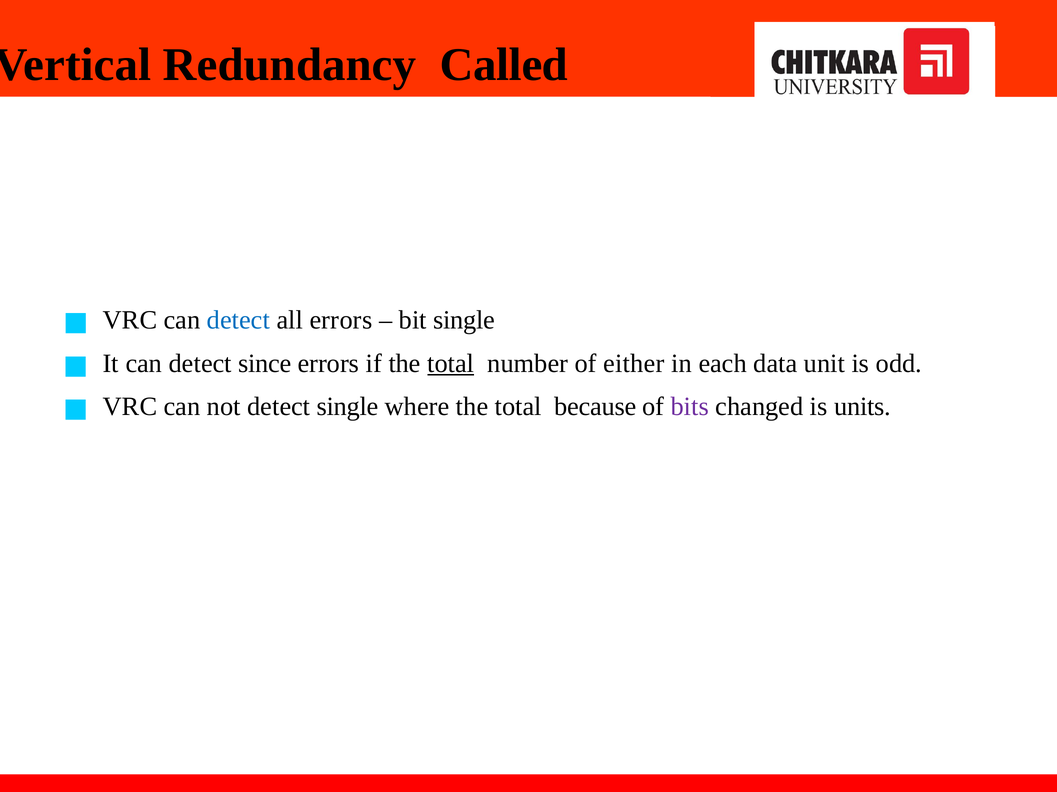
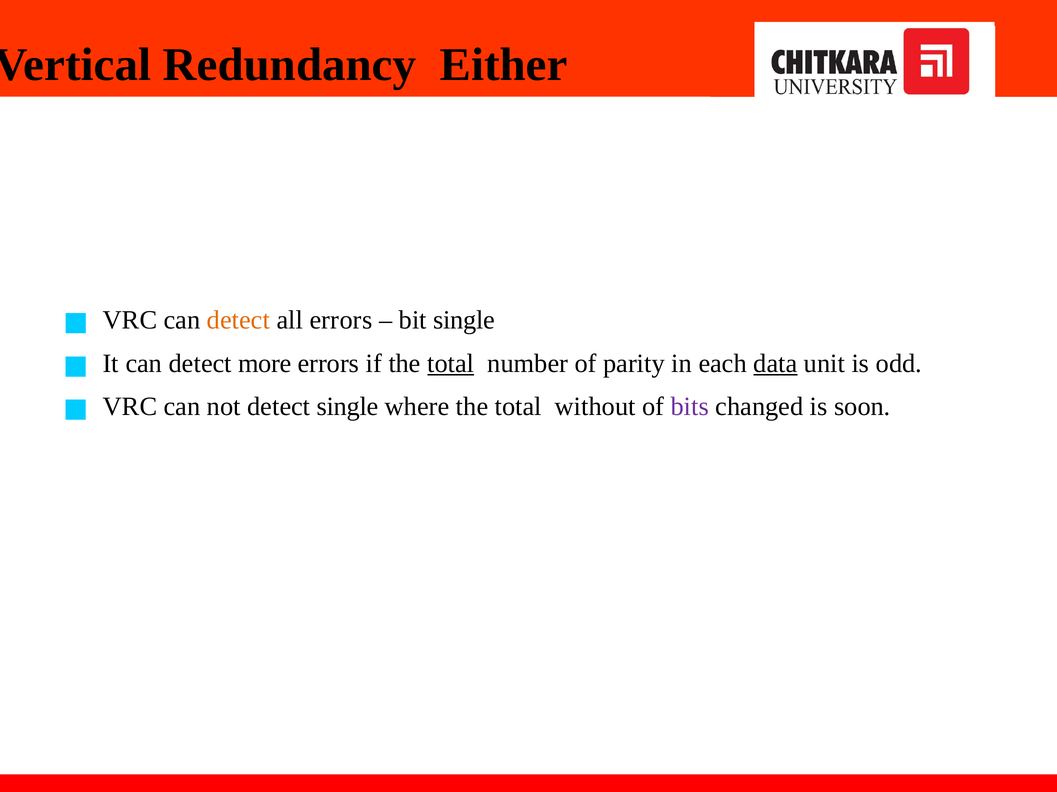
Called: Called -> Either
detect at (238, 320) colour: blue -> orange
since: since -> more
either: either -> parity
data underline: none -> present
because: because -> without
units: units -> soon
